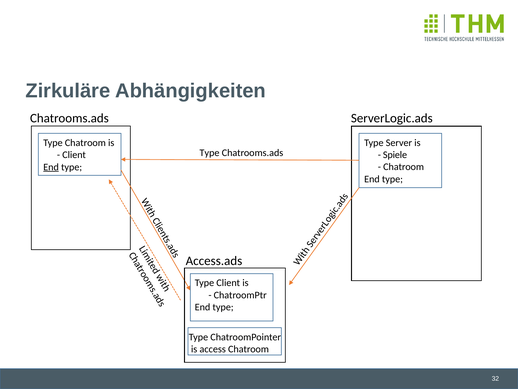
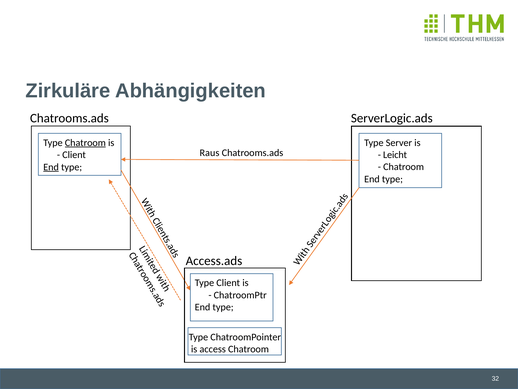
Chatroom at (85, 143) underline: none -> present
Type at (210, 153): Type -> Raus
Spiele: Spiele -> Leicht
